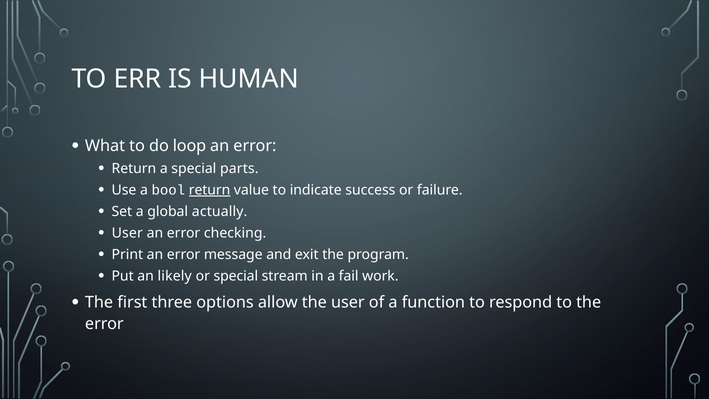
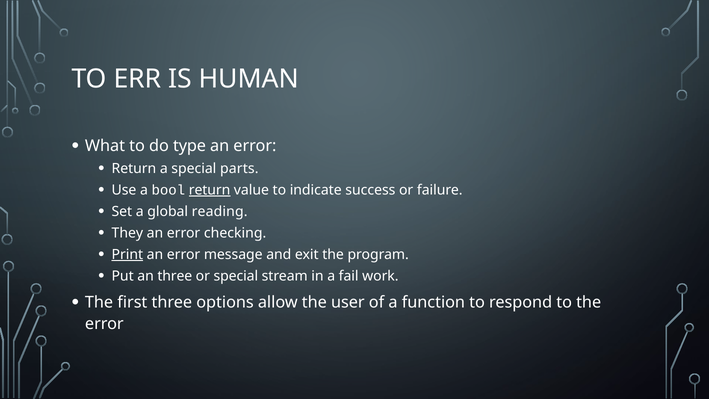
loop: loop -> type
actually: actually -> reading
User at (127, 233): User -> They
Print underline: none -> present
an likely: likely -> three
